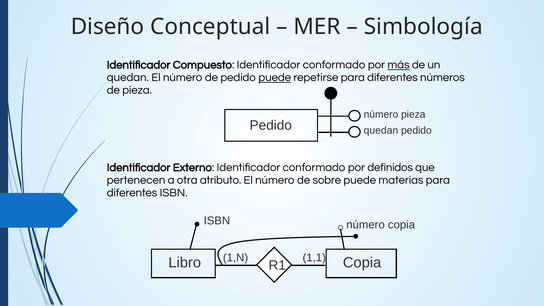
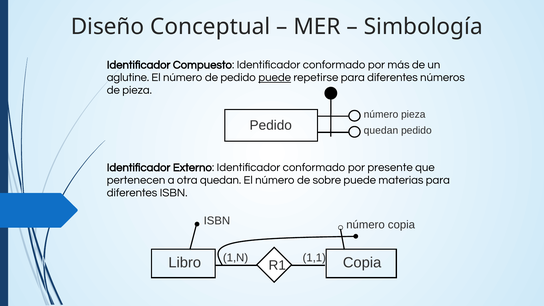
más underline: present -> none
quedan at (128, 77): quedan -> aglutine
definidos: definidos -> presente
otra atributo: atributo -> quedan
